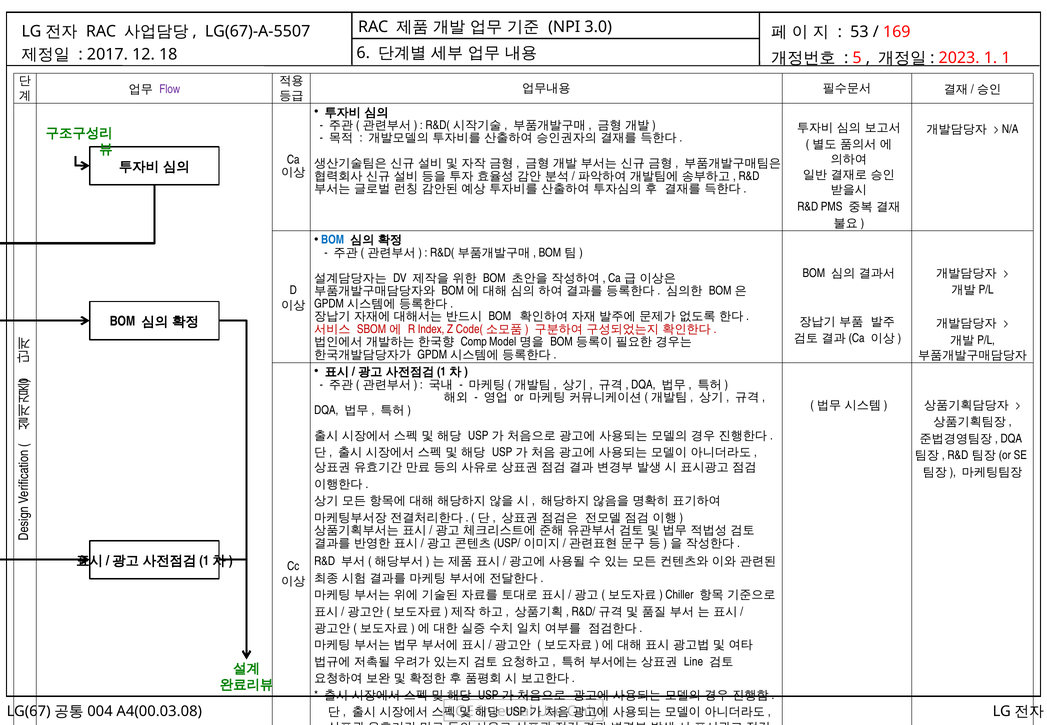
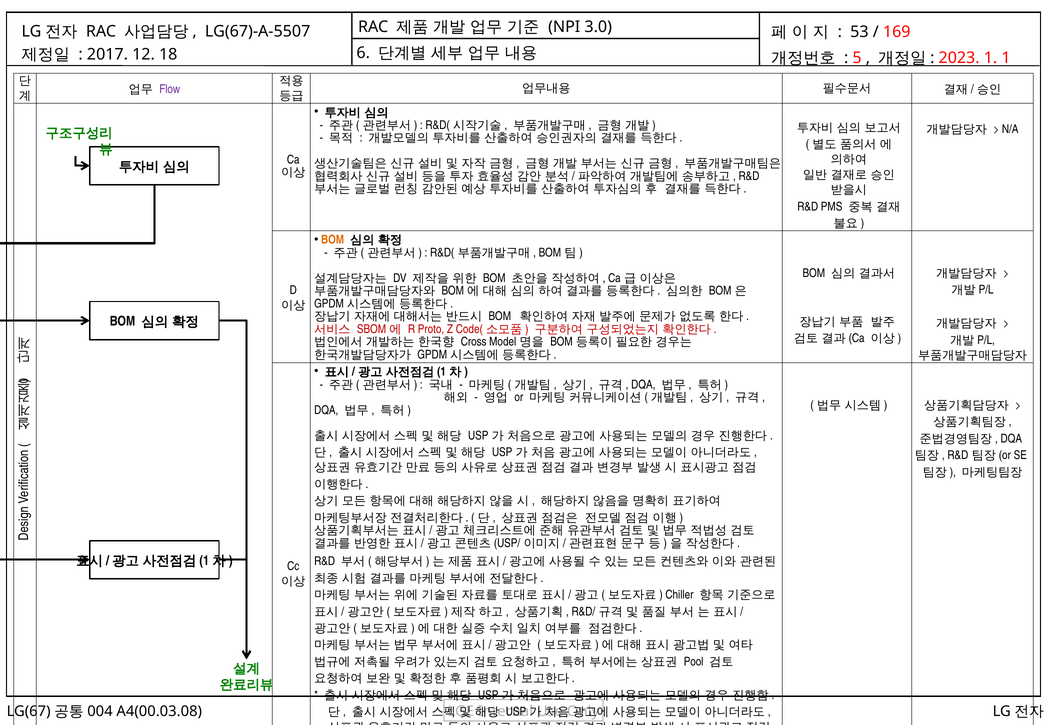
BOM at (333, 240) colour: blue -> orange
Index: Index -> Proto
Comp: Comp -> Cross
Line: Line -> Pool
